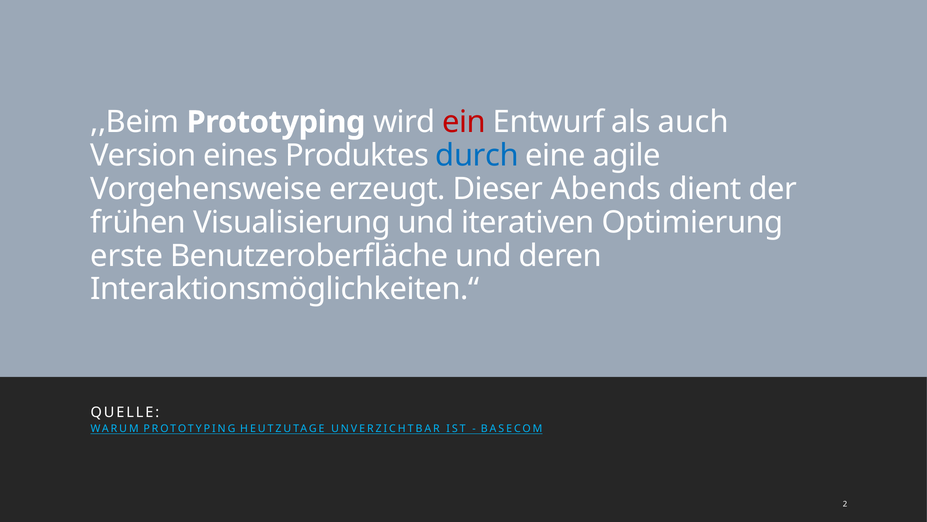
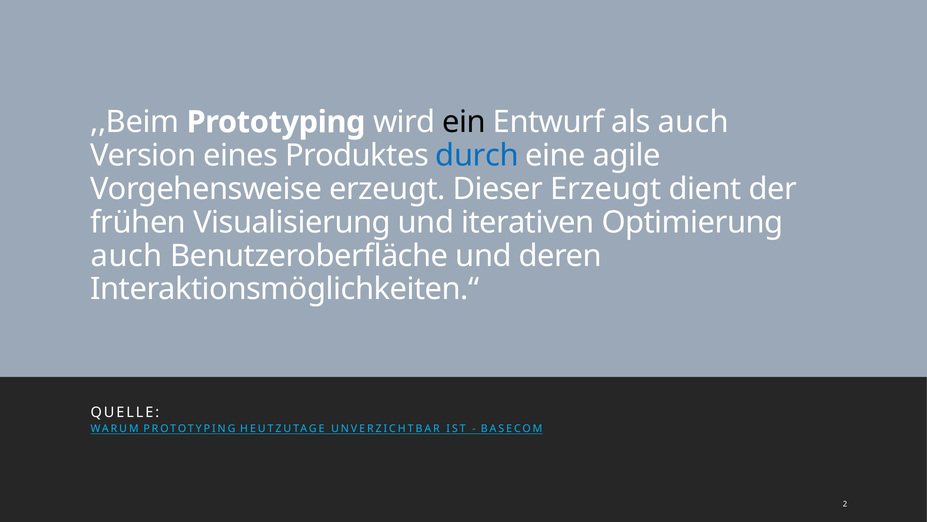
ein colour: red -> black
Dieser Abends: Abends -> Erzeugt
erste at (127, 256): erste -> auch
